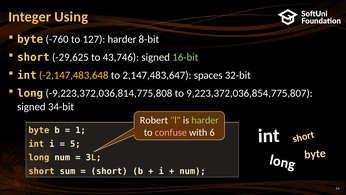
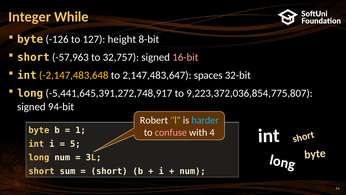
Using: Using -> While
-760: -760 -> -126
127 harder: harder -> height
-29,625: -29,625 -> -57,963
43,746: 43,746 -> 32,757
16-bit colour: light green -> pink
-9,223,372,036,814,775,808: -9,223,372,036,814,775,808 -> -5,441,645,391,272,748,917
34-bit: 34-bit -> 94-bit
harder at (205, 120) colour: light green -> light blue
6: 6 -> 4
